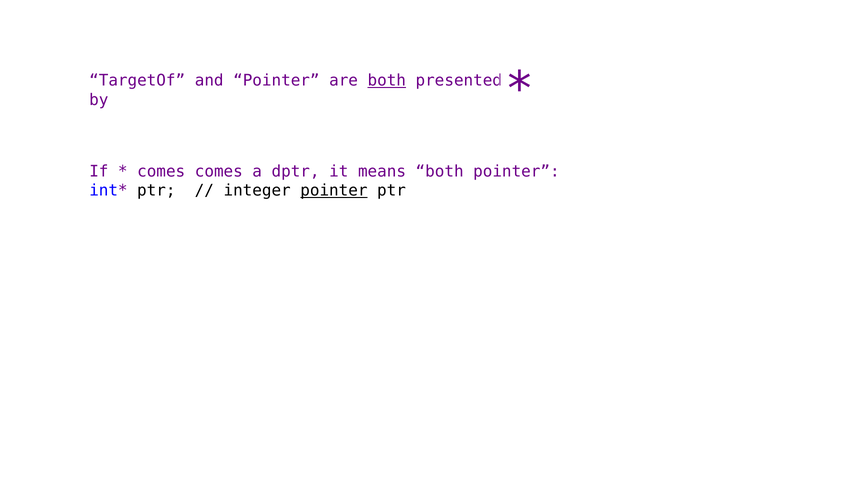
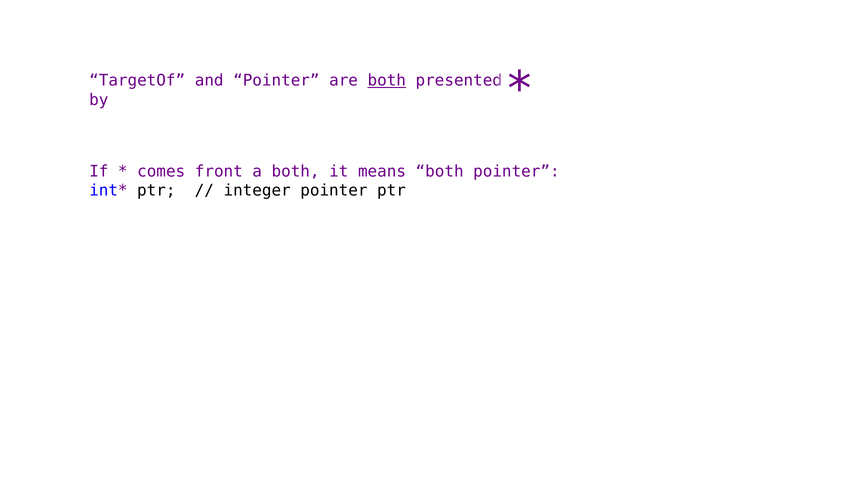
comes comes: comes -> front
a dptr: dptr -> both
pointer at (334, 190) underline: present -> none
